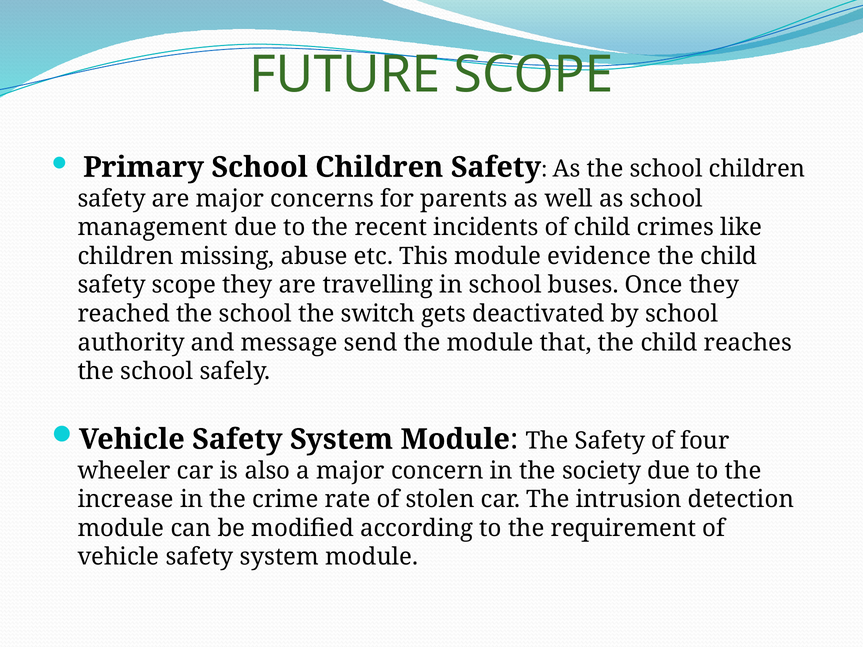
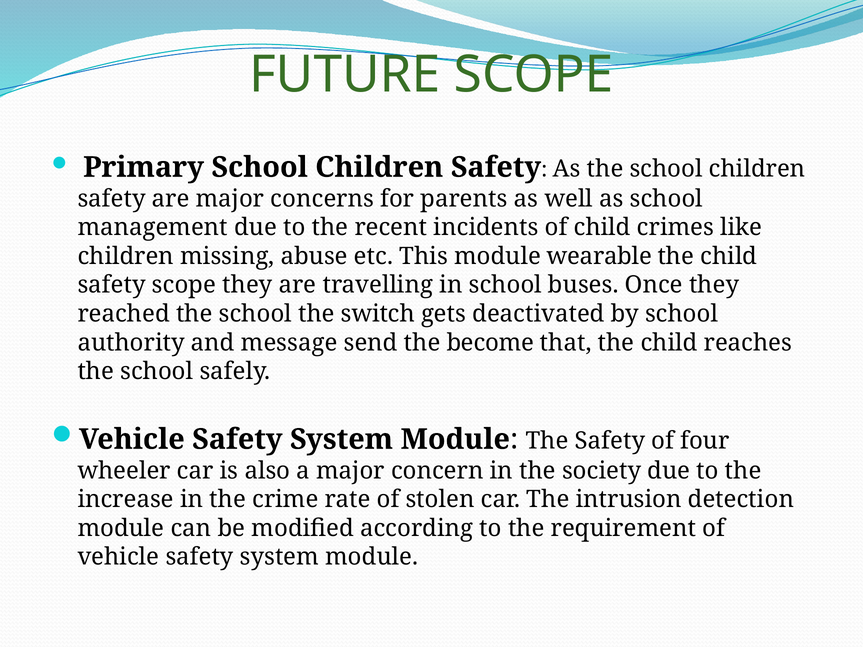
evidence: evidence -> wearable
the module: module -> become
